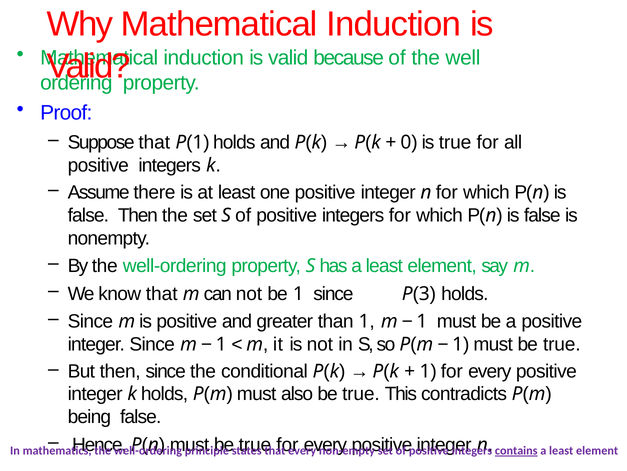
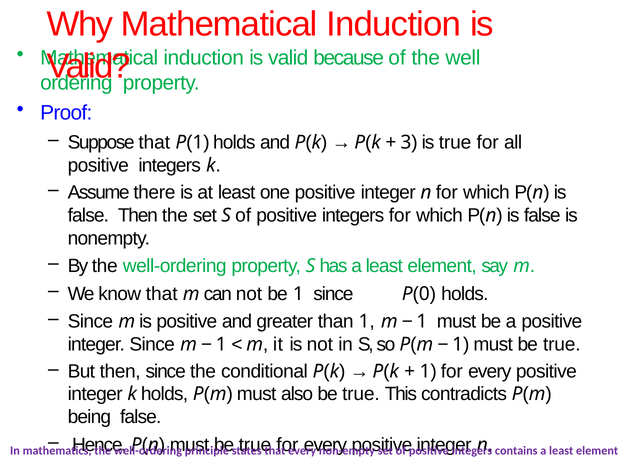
0: 0 -> 3
3: 3 -> 0
contains underline: present -> none
